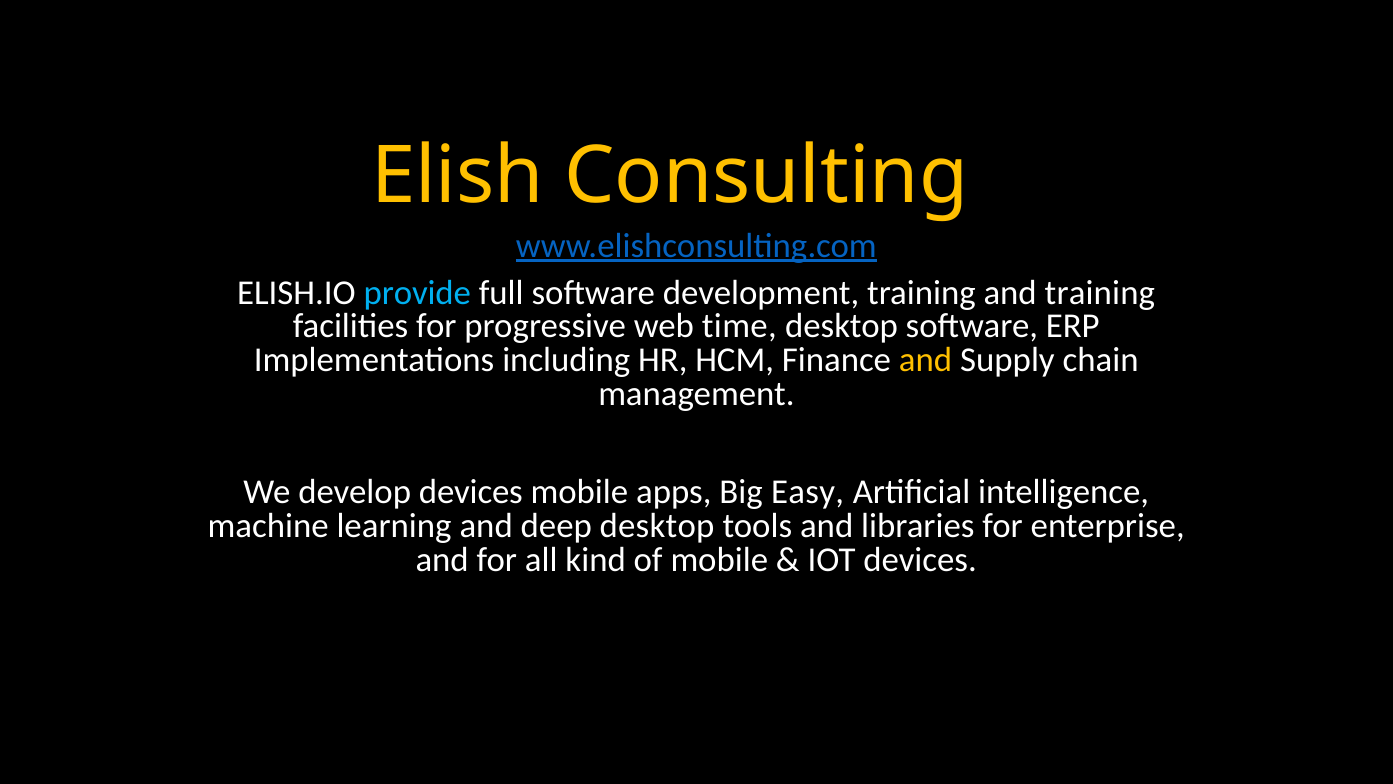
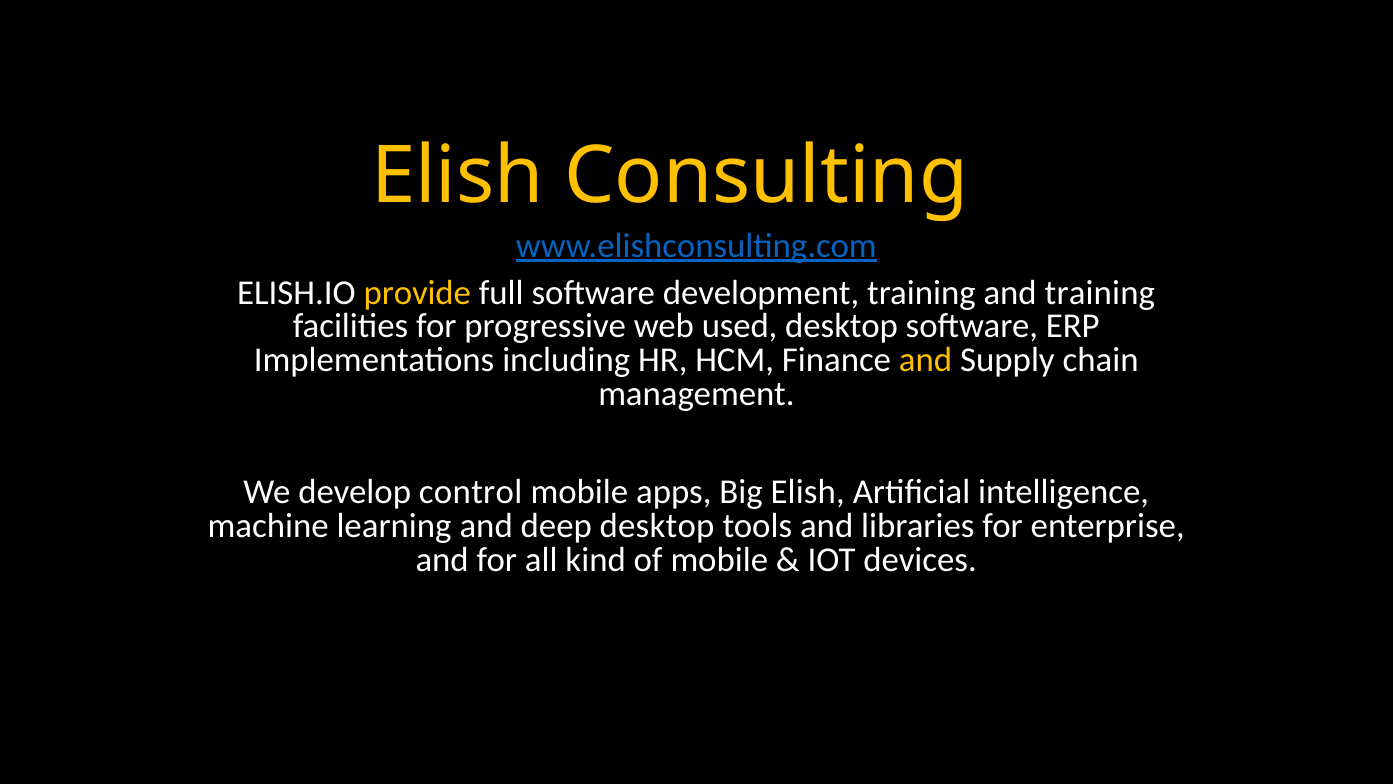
provide colour: light blue -> yellow
time: time -> used
develop devices: devices -> control
Big Easy: Easy -> Elish
